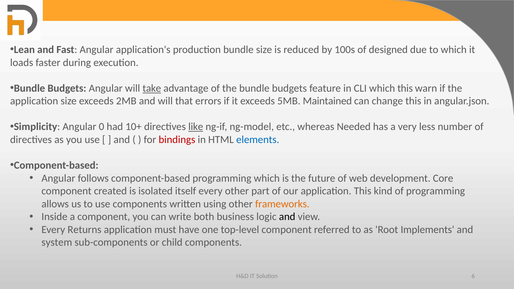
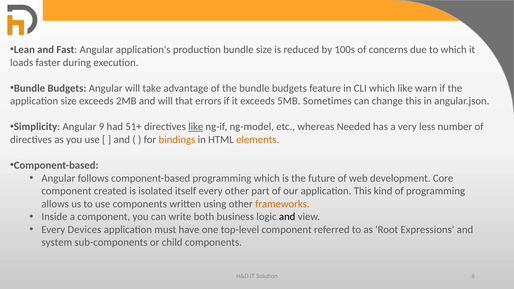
designed: designed -> concerns
take underline: present -> none
which this: this -> like
Maintained: Maintained -> Sometimes
0: 0 -> 9
10+: 10+ -> 51+
bindings colour: red -> orange
elements colour: blue -> orange
Returns: Returns -> Devices
Implements: Implements -> Expressions
